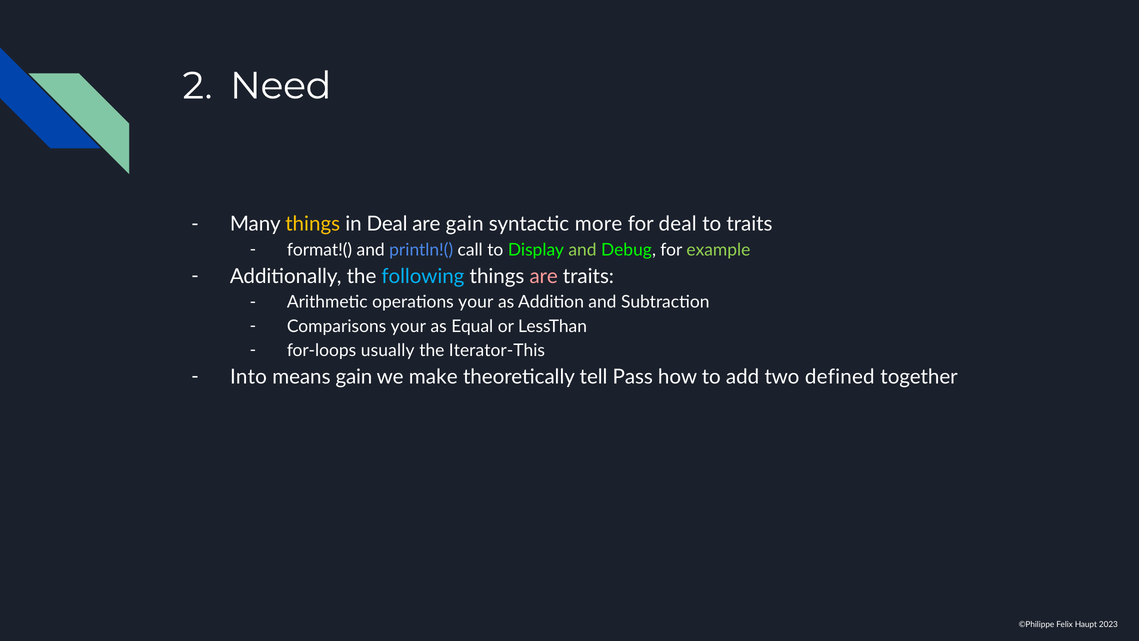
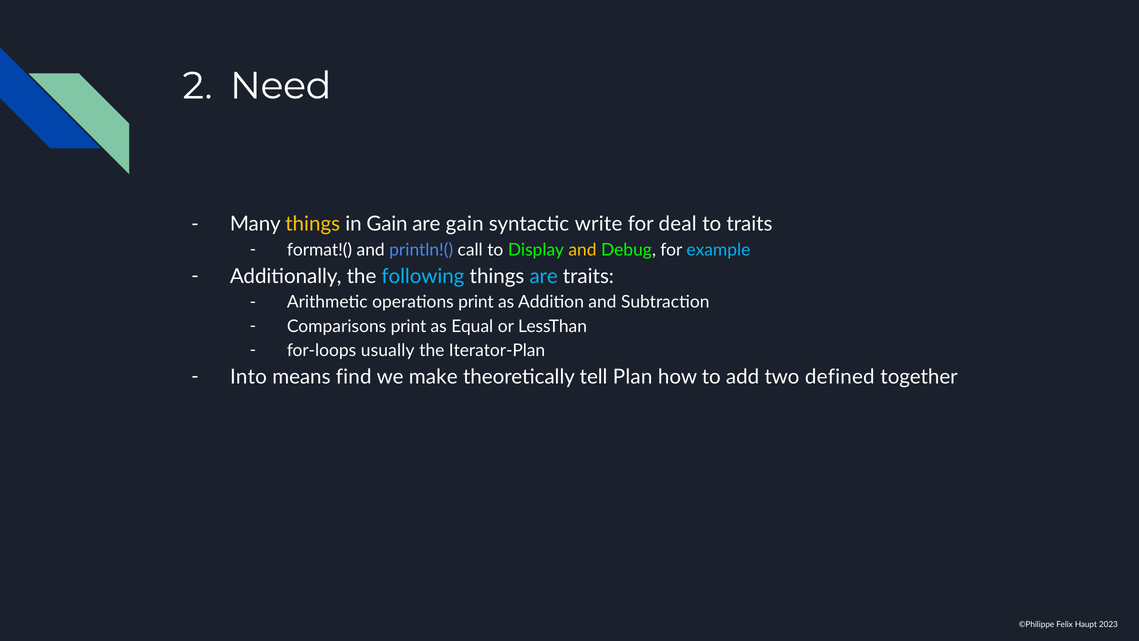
in Deal: Deal -> Gain
more: more -> write
and at (582, 250) colour: light green -> yellow
example colour: light green -> light blue
are at (544, 276) colour: pink -> light blue
operations your: your -> print
Comparisons your: your -> print
Iterator-This: Iterator-This -> Iterator-Plan
means gain: gain -> find
Pass: Pass -> Plan
